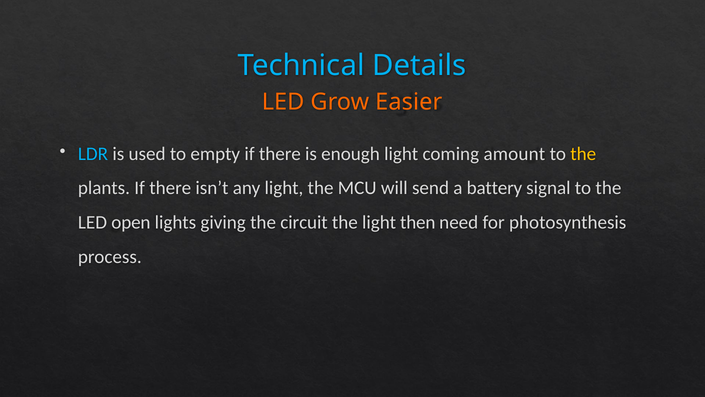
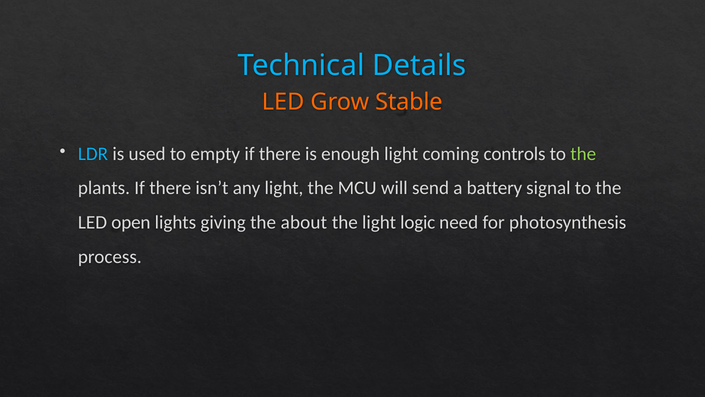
Easier: Easier -> Stable
amount: amount -> controls
the at (583, 154) colour: yellow -> light green
circuit: circuit -> about
then: then -> logic
